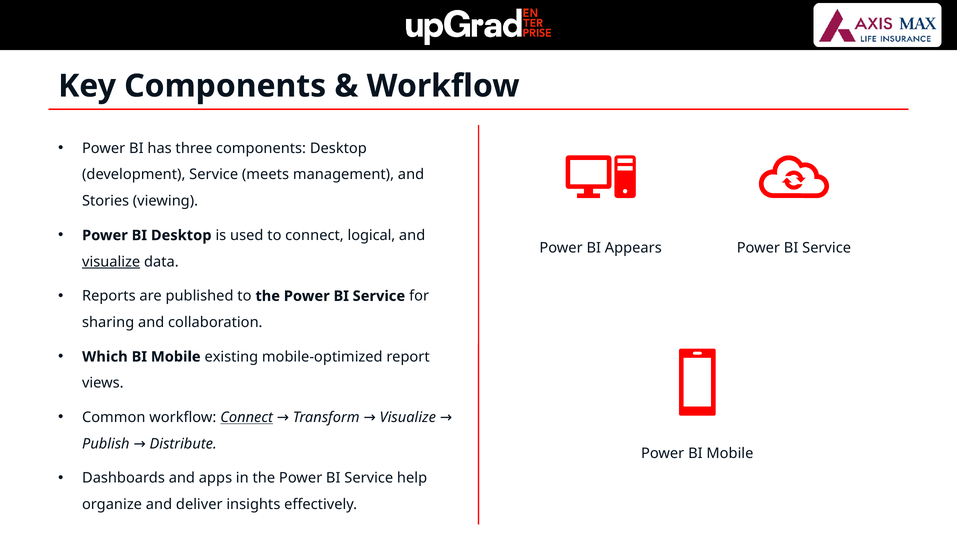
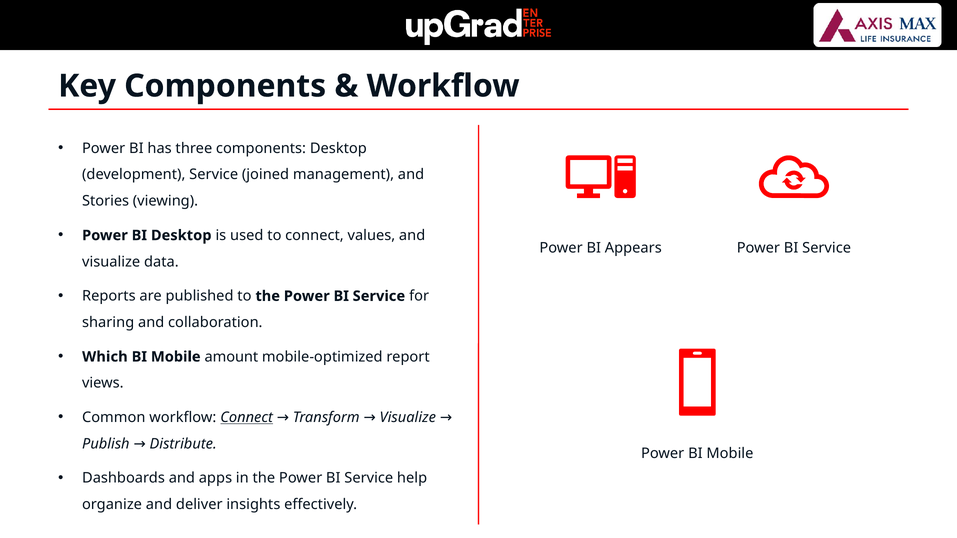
meets: meets -> joined
logical: logical -> values
visualize at (111, 262) underline: present -> none
existing: existing -> amount
